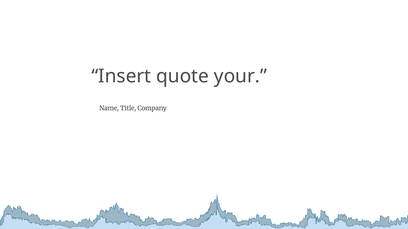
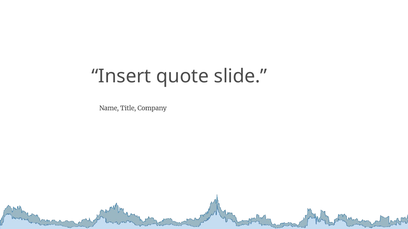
your: your -> slide
